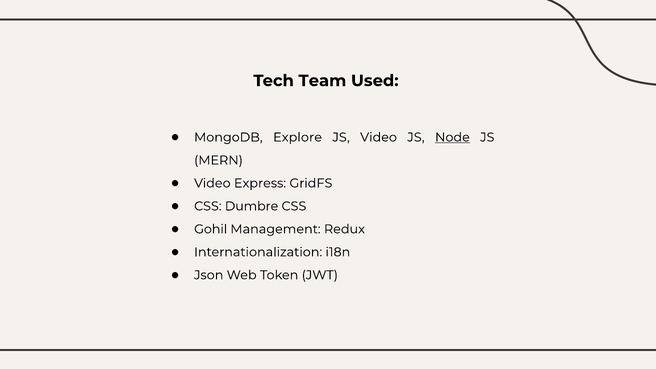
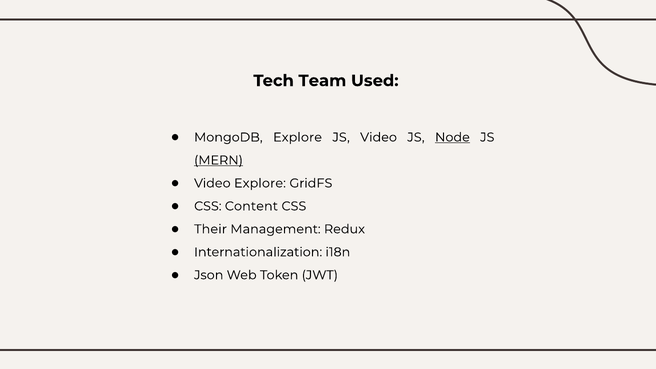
MERN underline: none -> present
Video Express: Express -> Explore
Dumbre: Dumbre -> Content
Gohil: Gohil -> Their
